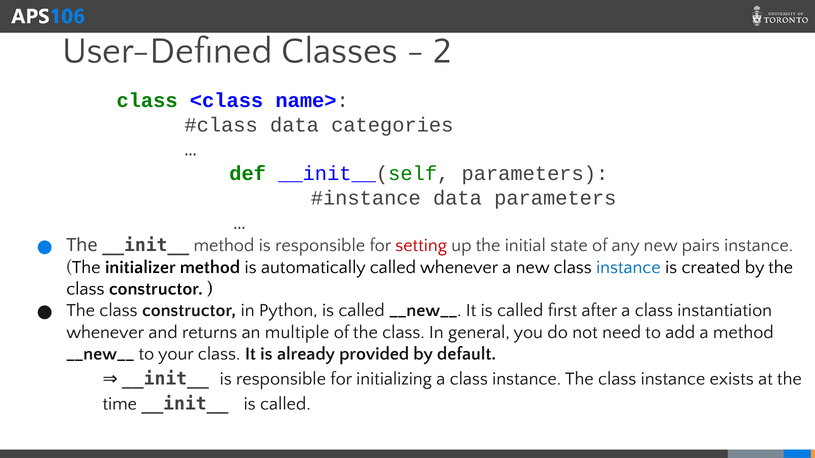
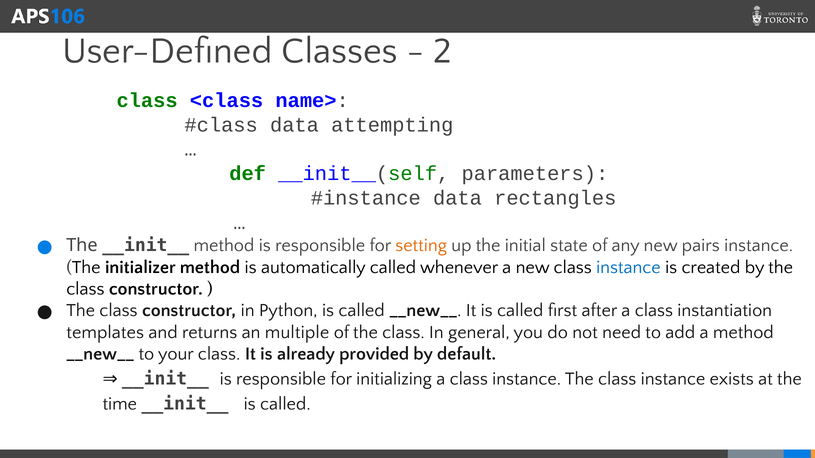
categories: categories -> attempting
data parameters: parameters -> rectangles
setting colour: red -> orange
whenever at (105, 333): whenever -> templates
